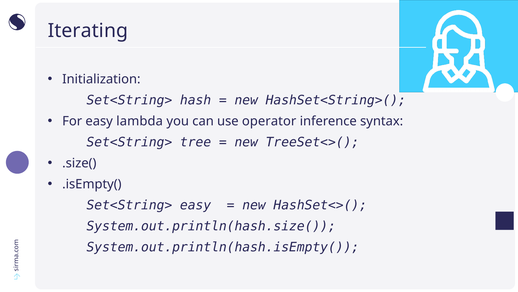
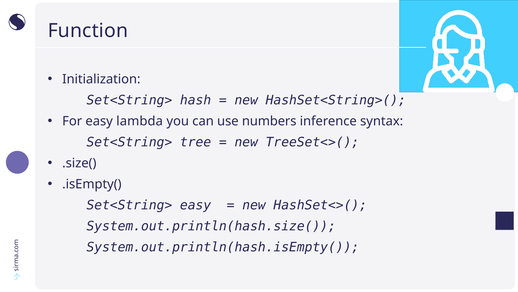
Iterating: Iterating -> Function
operator: operator -> numbers
